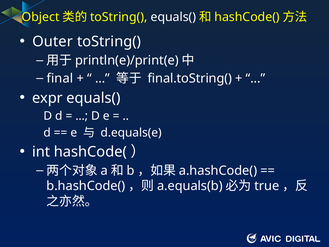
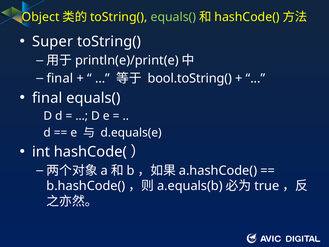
equals( at (173, 17) colour: white -> light green
Outer: Outer -> Super
final.toString(: final.toString( -> bool.toString(
expr at (47, 98): expr -> final
